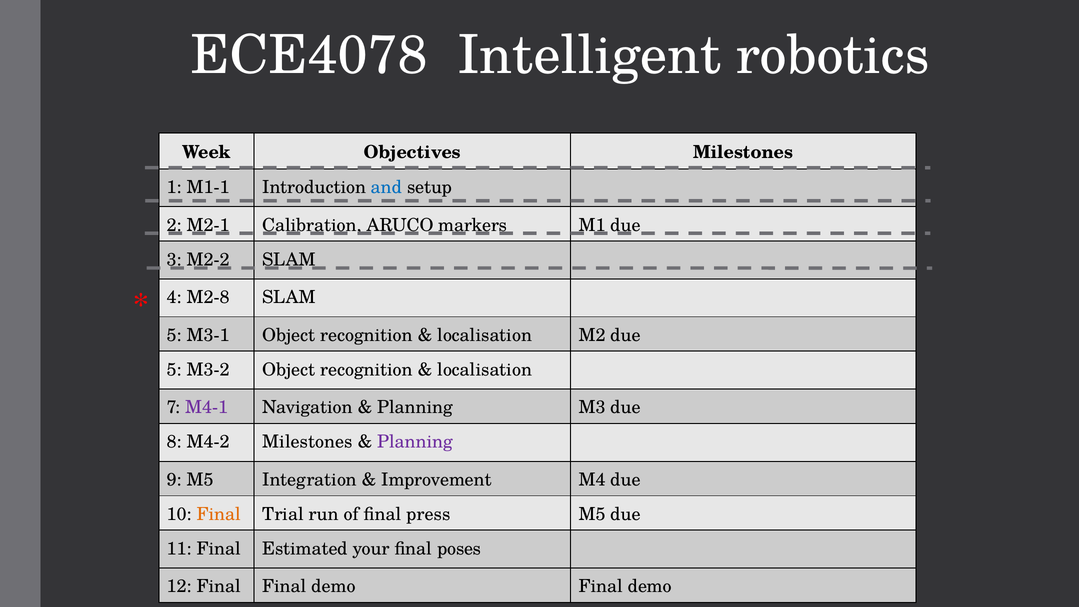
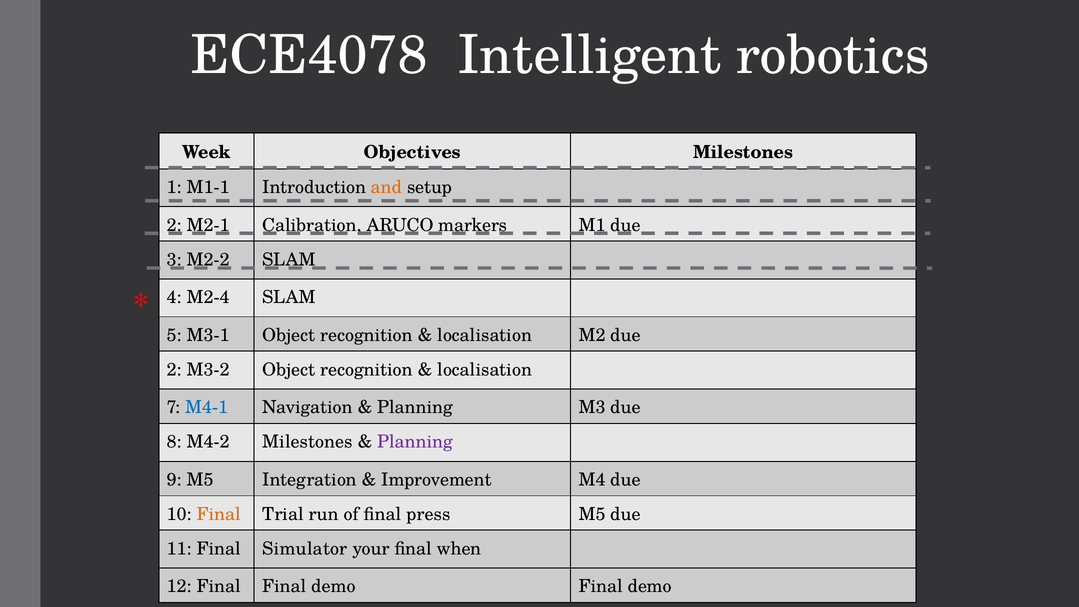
and colour: blue -> orange
M2-8: M2-8 -> M2-4
5 at (174, 370): 5 -> 2
M4-1 colour: purple -> blue
Estimated: Estimated -> Simulator
poses: poses -> when
